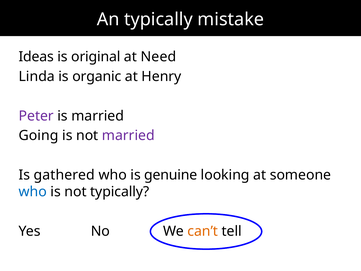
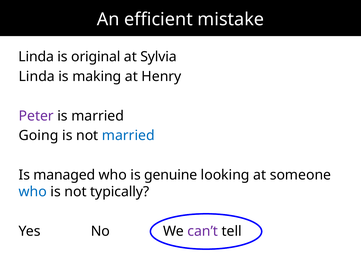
An typically: typically -> efficient
Ideas at (36, 57): Ideas -> Linda
Need: Need -> Sylvia
organic: organic -> making
married at (128, 135) colour: purple -> blue
gathered: gathered -> managed
can’t colour: orange -> purple
